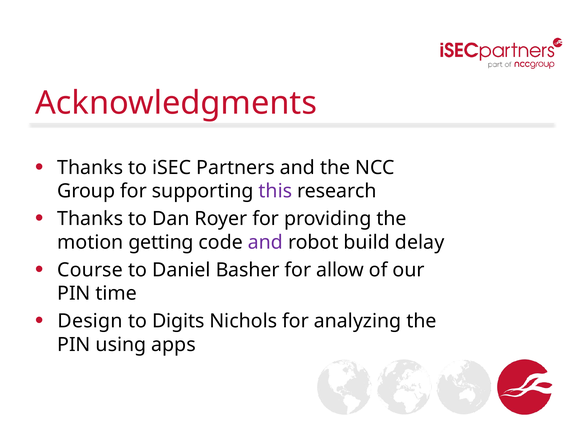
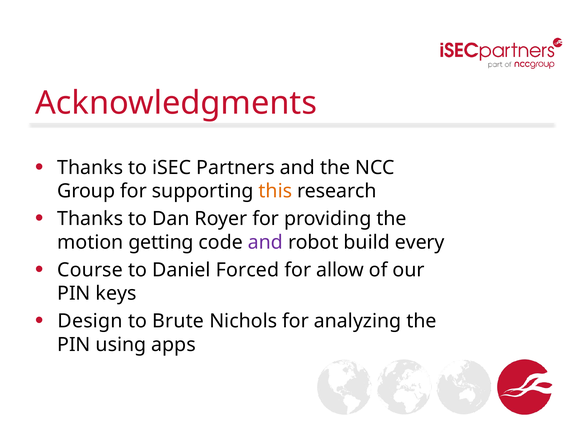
this colour: purple -> orange
delay: delay -> every
Basher: Basher -> Forced
time: time -> keys
Digits: Digits -> Brute
